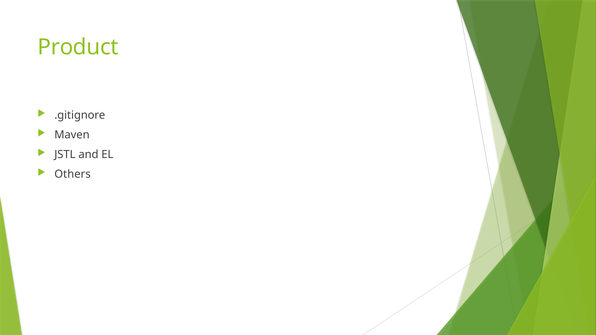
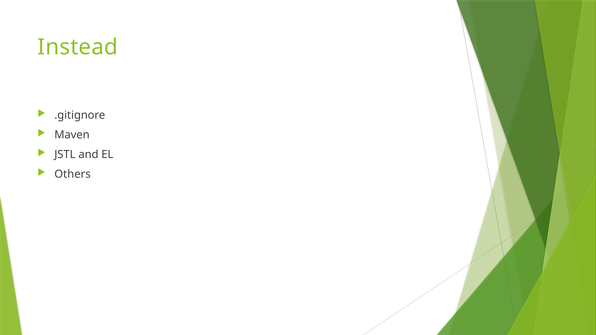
Product: Product -> Instead
